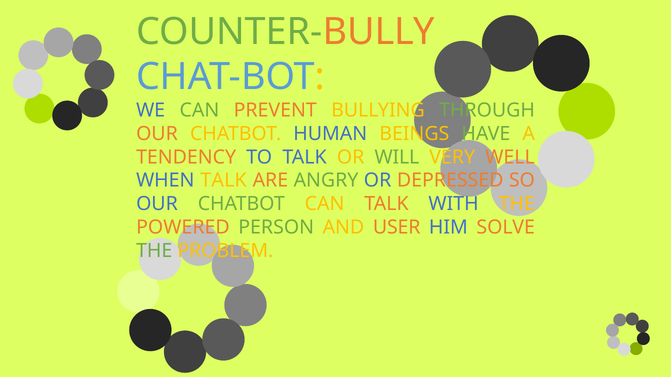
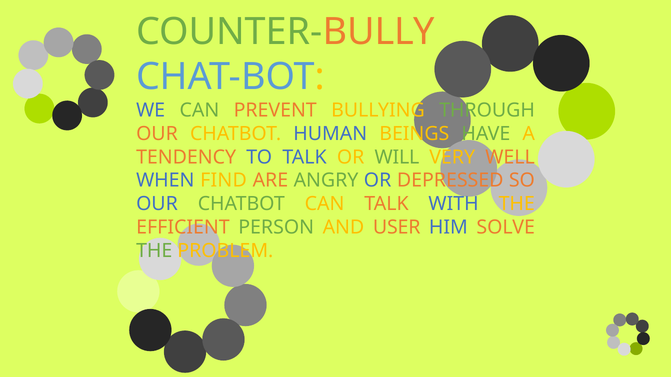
WHEN TALK: TALK -> FIND
POWERED: POWERED -> EFFICIENT
